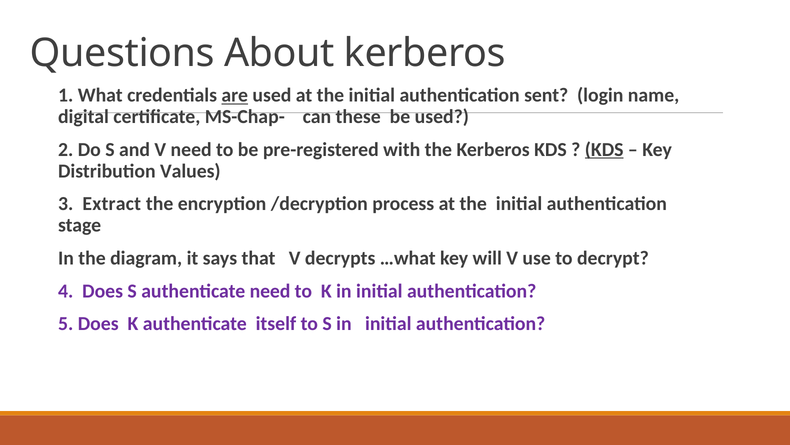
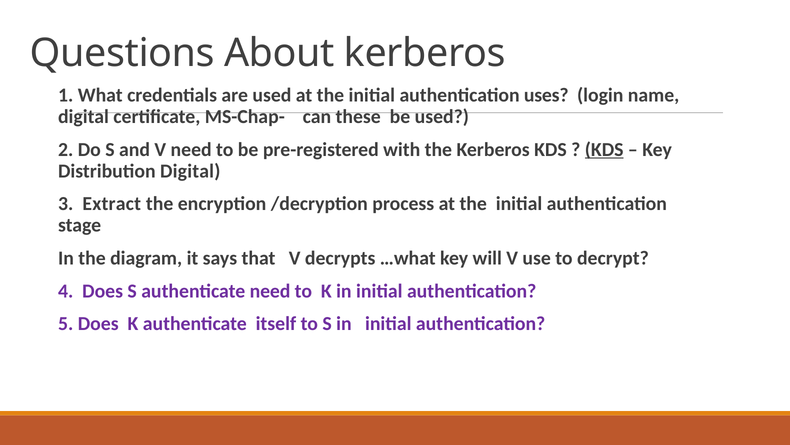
are underline: present -> none
sent: sent -> uses
Distribution Values: Values -> Digital
